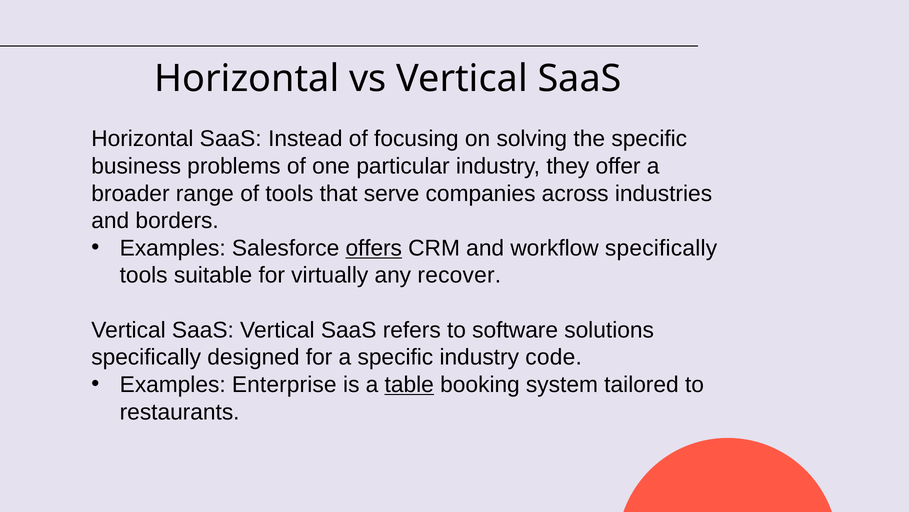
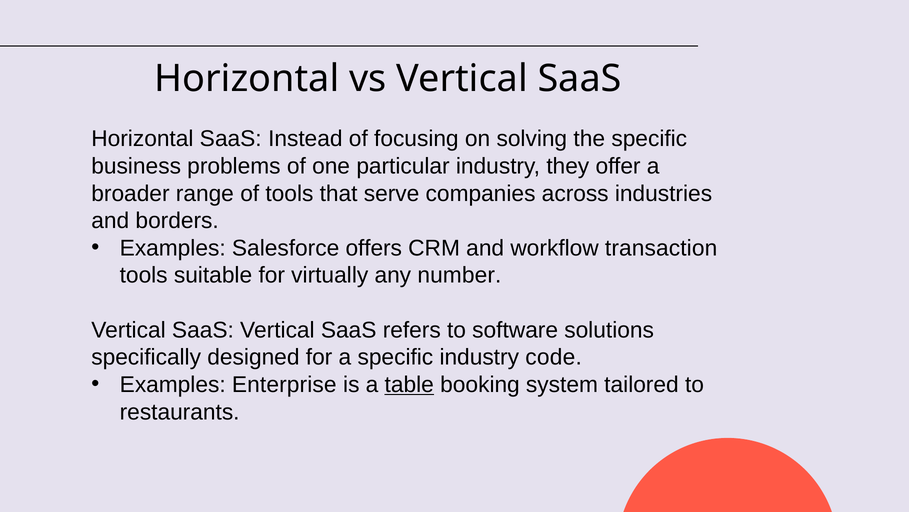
offers underline: present -> none
workflow specifically: specifically -> transaction
recover: recover -> number
